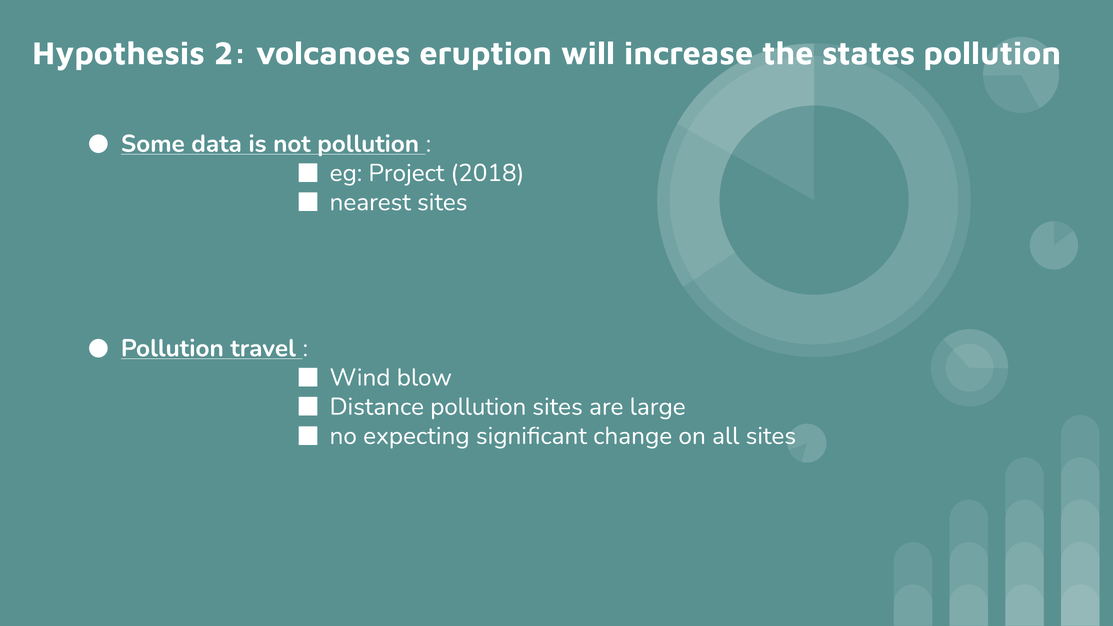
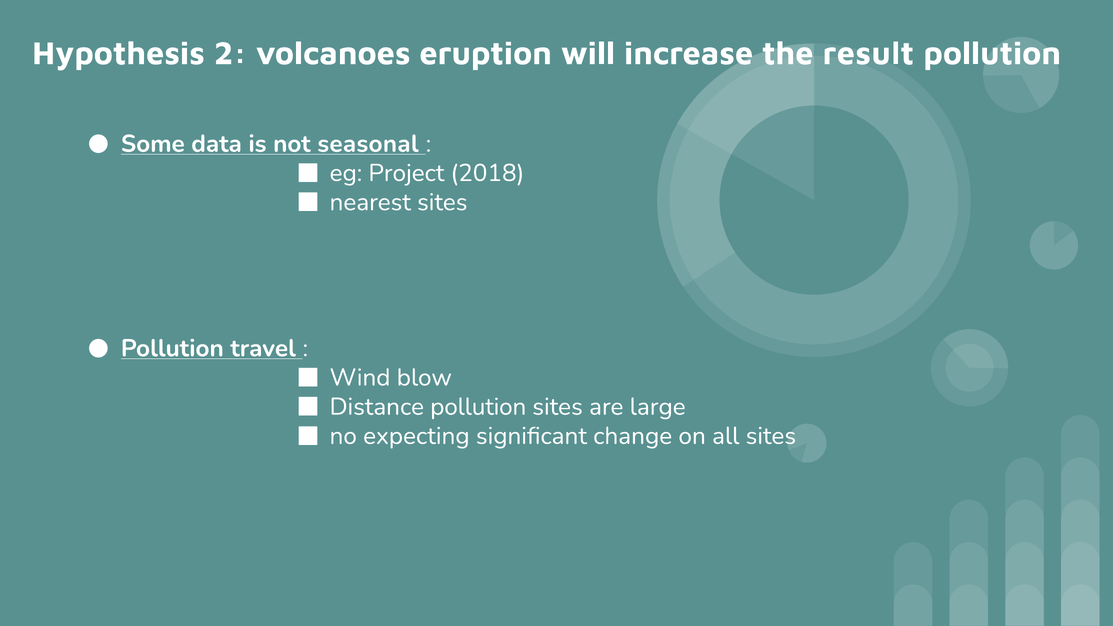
states: states -> result
not pollution: pollution -> seasonal
